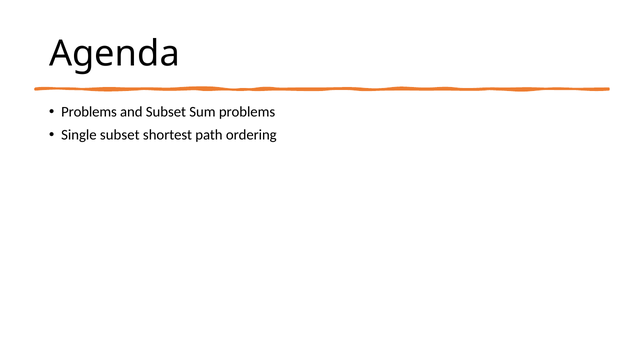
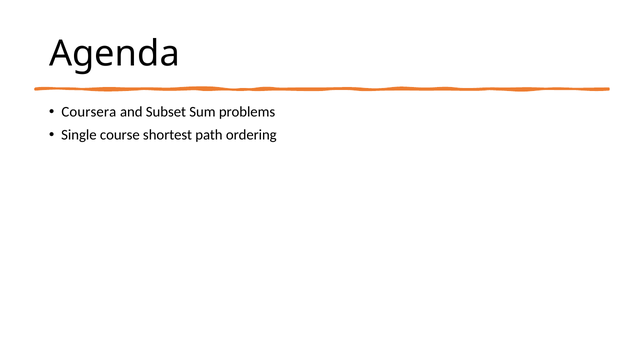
Problems at (89, 112): Problems -> Coursera
Single subset: subset -> course
